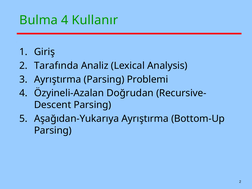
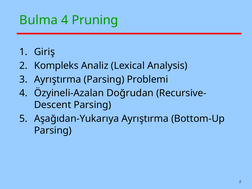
Kullanır: Kullanır -> Pruning
Tarafında: Tarafında -> Kompleks
